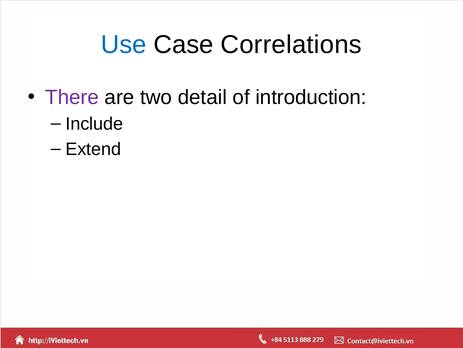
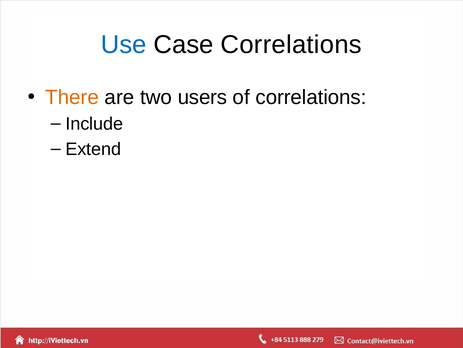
There colour: purple -> orange
detail: detail -> users
of introduction: introduction -> correlations
